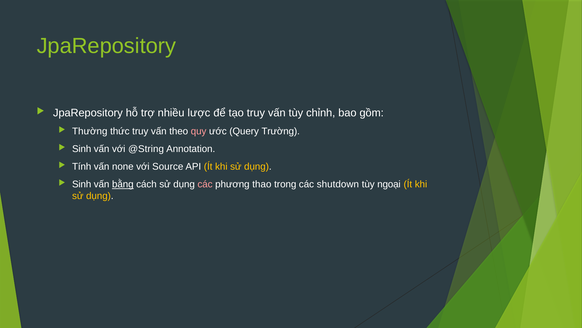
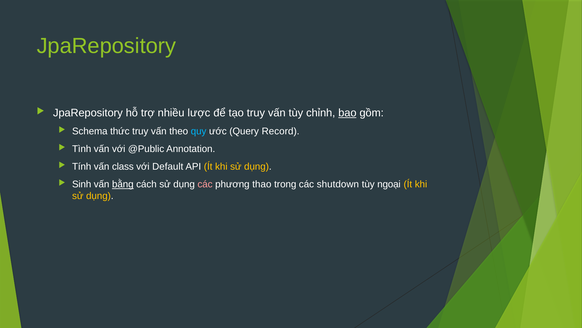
bao underline: none -> present
Thường: Thường -> Schema
quy colour: pink -> light blue
Trường: Trường -> Record
Sinh at (82, 149): Sinh -> Tình
@String: @String -> @Public
none: none -> class
Source: Source -> Default
